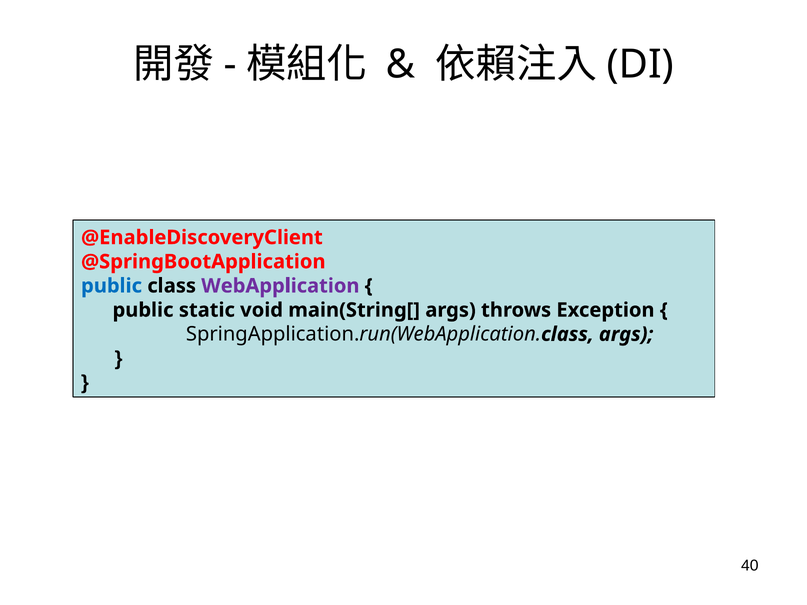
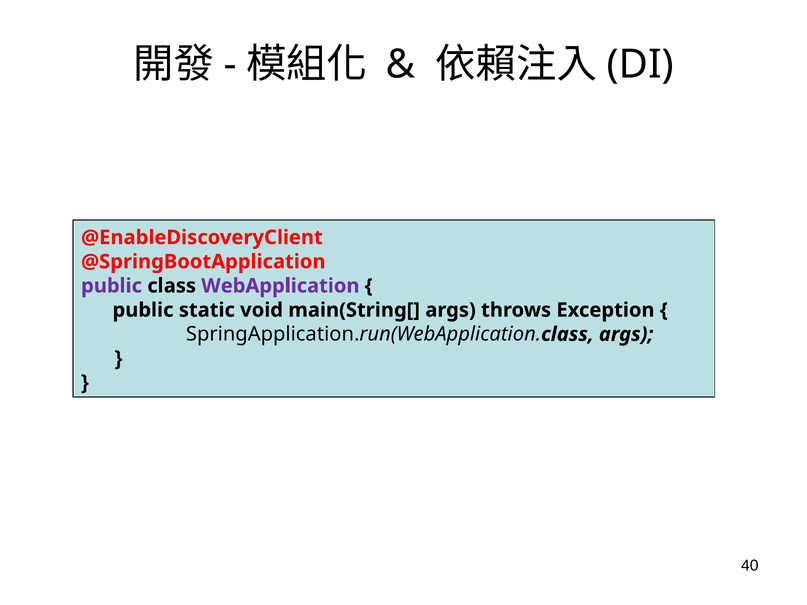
public at (112, 286) colour: blue -> purple
